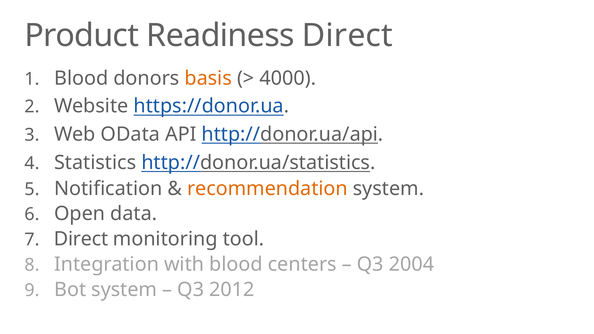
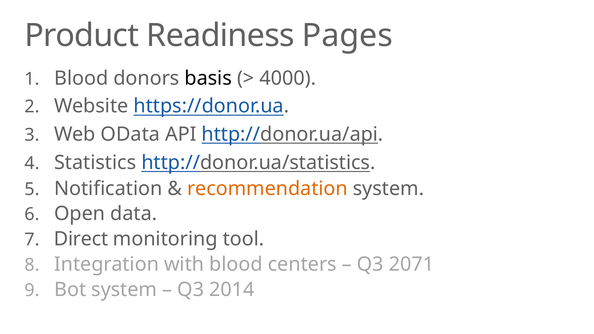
Readiness Direct: Direct -> Pages
basis colour: orange -> black
2004: 2004 -> 2071
2012: 2012 -> 2014
